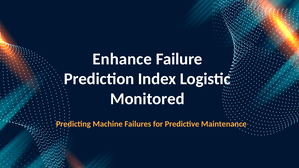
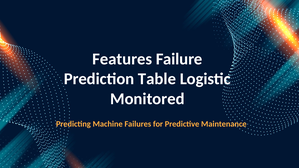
Enhance: Enhance -> Features
Index: Index -> Table
